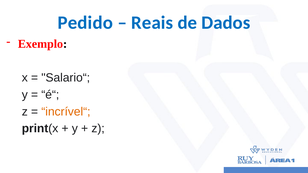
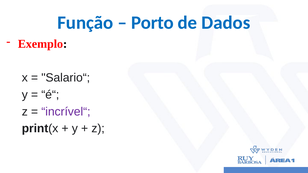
Pedido: Pedido -> Função
Reais: Reais -> Porto
incrível“ colour: orange -> purple
